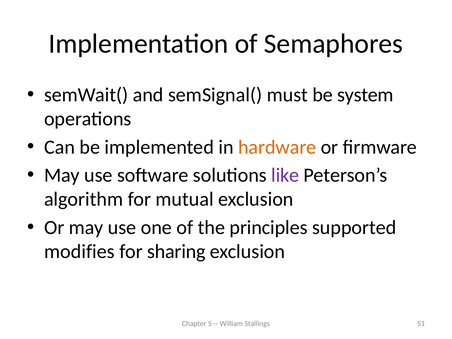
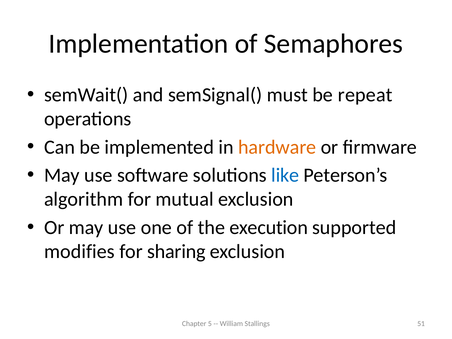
system: system -> repeat
like colour: purple -> blue
principles: principles -> execution
